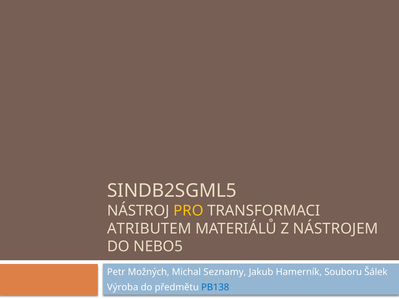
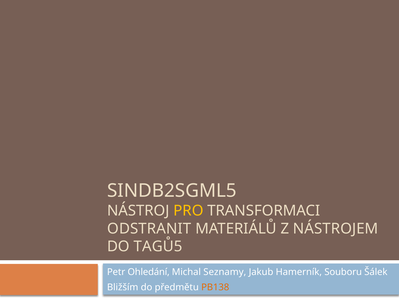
ATRIBUTEM: ATRIBUTEM -> ODSTRANIT
NEBO5: NEBO5 -> TAGŮ5
Možných: Možných -> Ohledání
Výroba: Výroba -> Bližším
PB138 colour: blue -> orange
